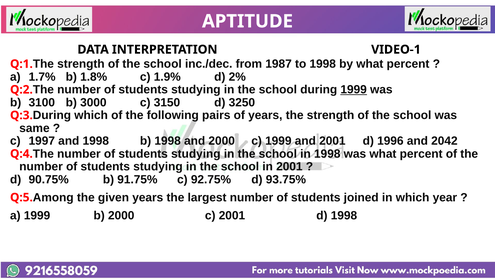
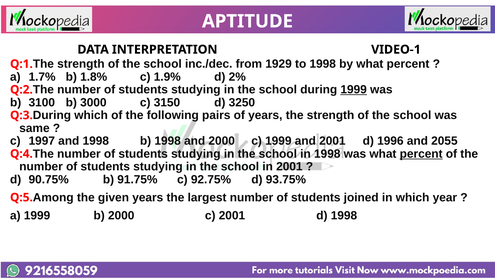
1987: 1987 -> 1929
2042: 2042 -> 2055
percent at (421, 153) underline: none -> present
